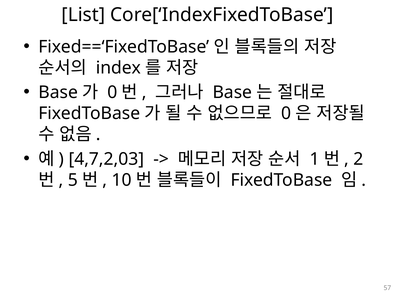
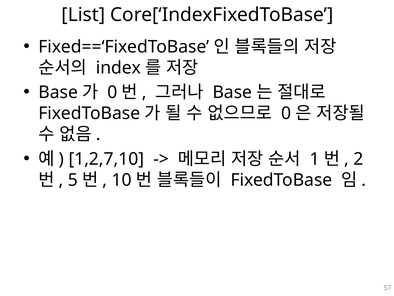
4,7,2,03: 4,7,2,03 -> 1,2,7,10
